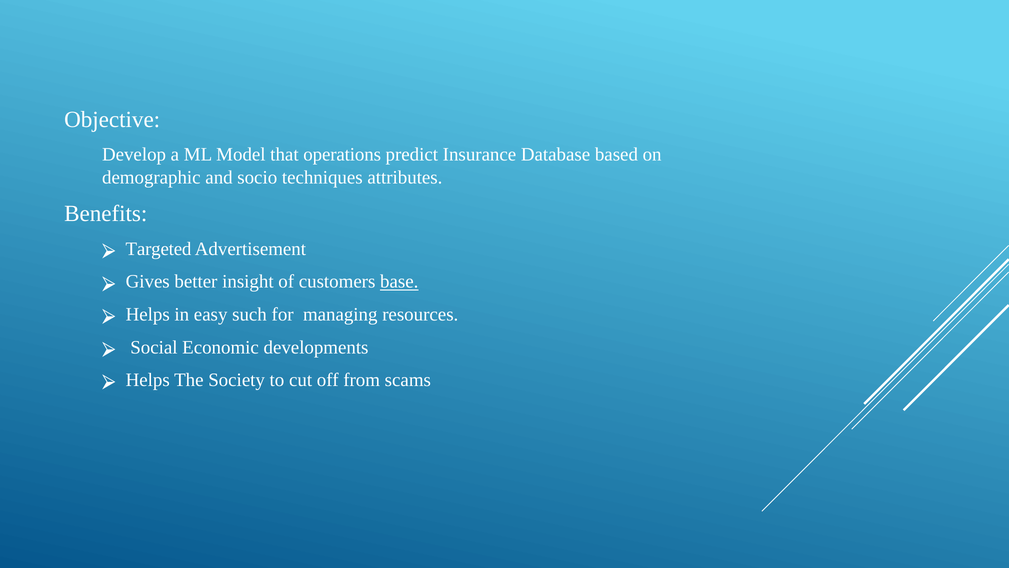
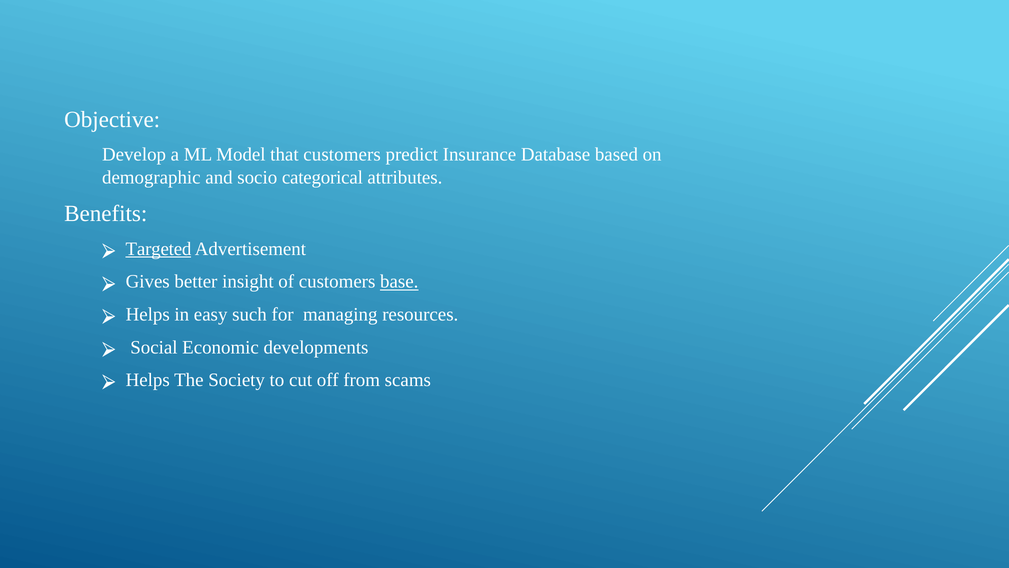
that operations: operations -> customers
techniques: techniques -> categorical
Targeted underline: none -> present
